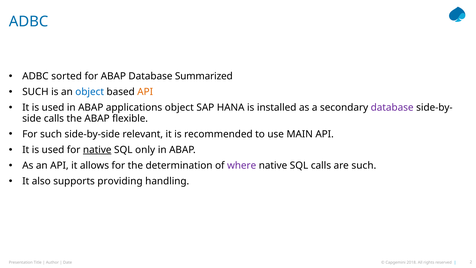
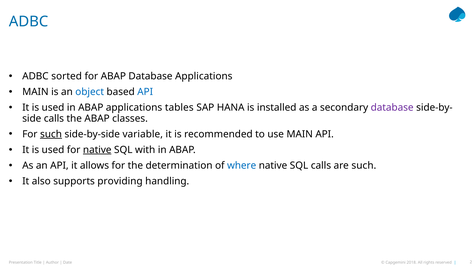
Database Summarized: Summarized -> Applications
SUCH at (35, 92): SUCH -> MAIN
API at (145, 92) colour: orange -> blue
applications object: object -> tables
flexible: flexible -> classes
such at (51, 134) underline: none -> present
relevant: relevant -> variable
only: only -> with
where colour: purple -> blue
